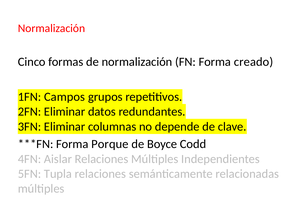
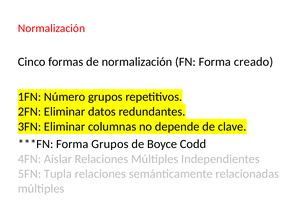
Campos: Campos -> Número
Forma Porque: Porque -> Grupos
